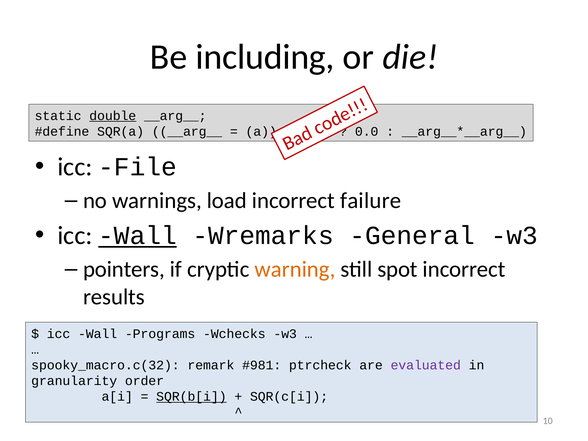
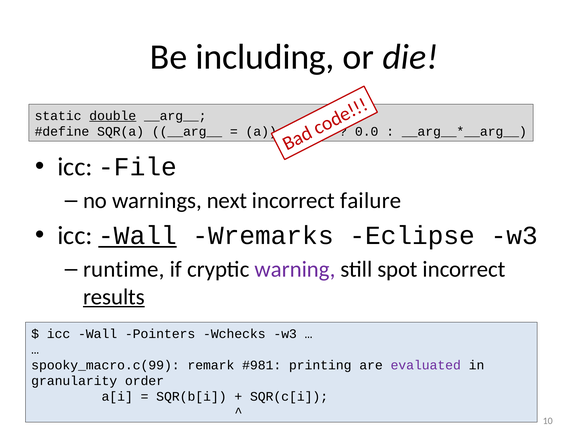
load: load -> next
General: General -> Eclipse
pointers: pointers -> runtime
warning colour: orange -> purple
results underline: none -> present
Programs: Programs -> Pointers
spooky_macro.c(32: spooky_macro.c(32 -> spooky_macro.c(99
ptrcheck: ptrcheck -> printing
SQR(b[i underline: present -> none
